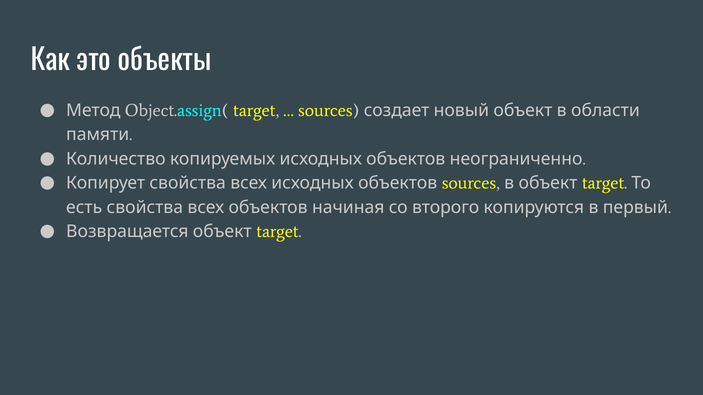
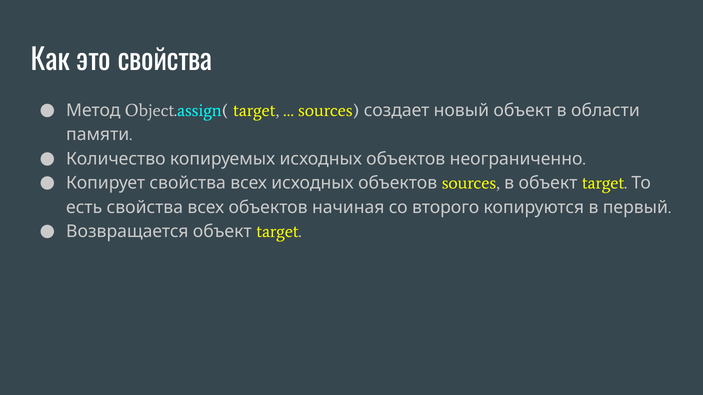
объекты: объекты -> свойства
